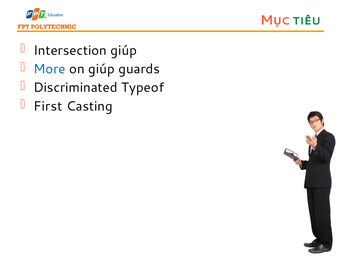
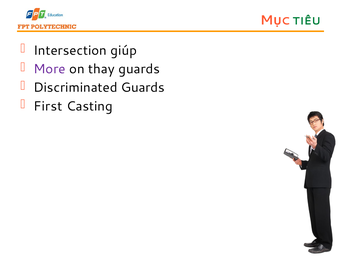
More colour: blue -> purple
on giúp: giúp -> thay
Discriminated Typeof: Typeof -> Guards
